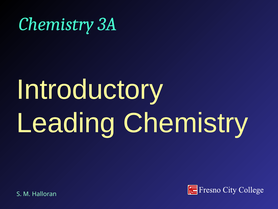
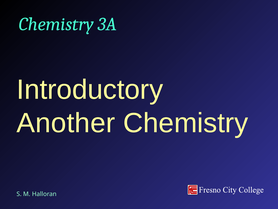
Leading: Leading -> Another
